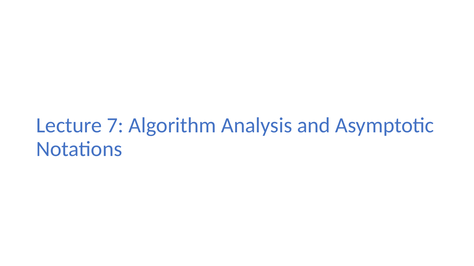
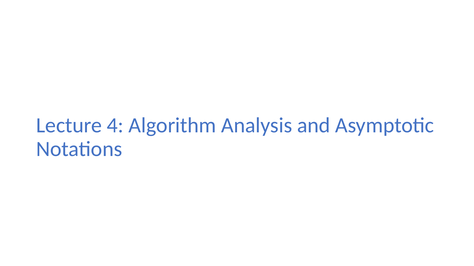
7: 7 -> 4
